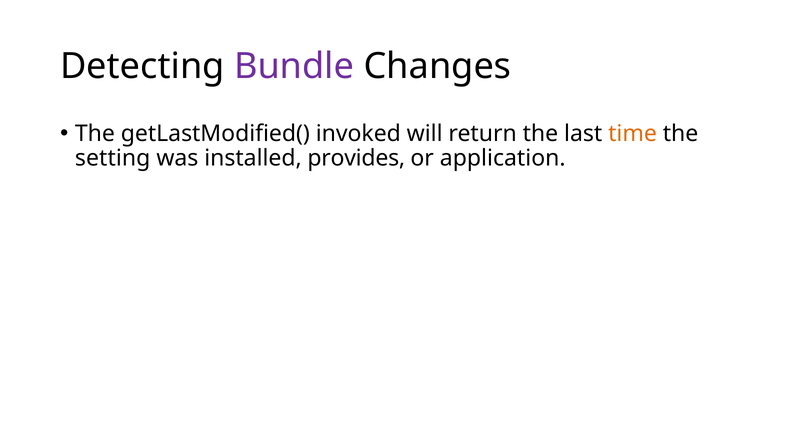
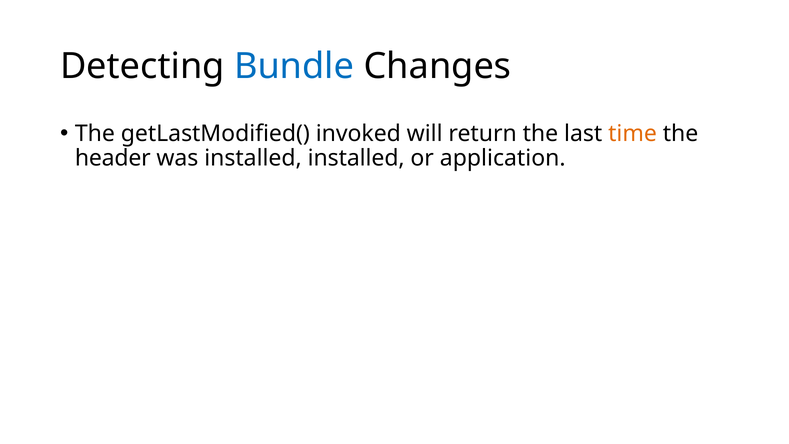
Bundle colour: purple -> blue
setting: setting -> header
installed provides: provides -> installed
